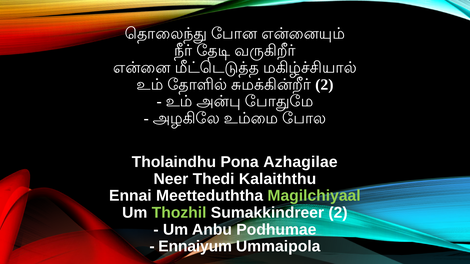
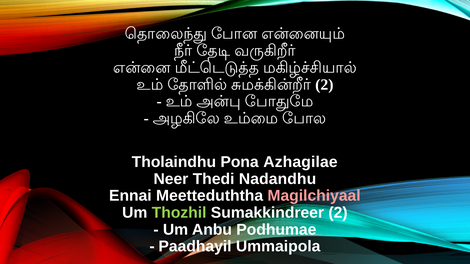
Kalaiththu: Kalaiththu -> Nadandhu
Magilchiyaal colour: light green -> pink
Ennaiyum: Ennaiyum -> Paadhayil
